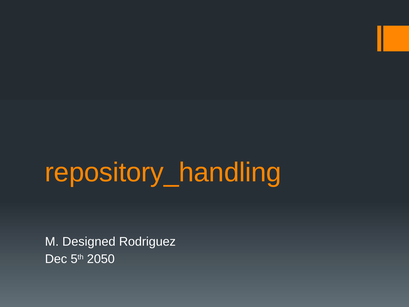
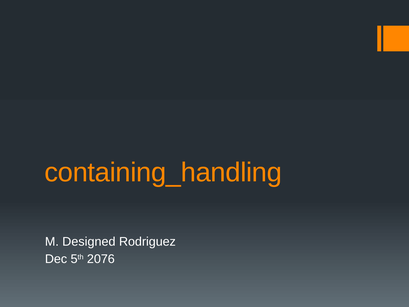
repository_handling: repository_handling -> containing_handling
2050: 2050 -> 2076
